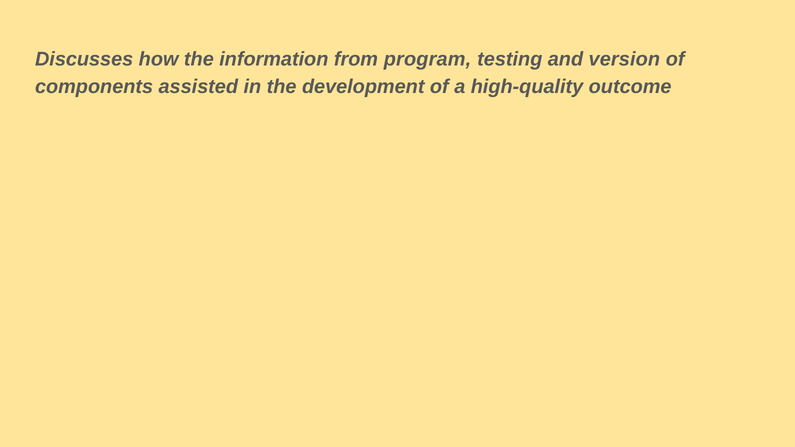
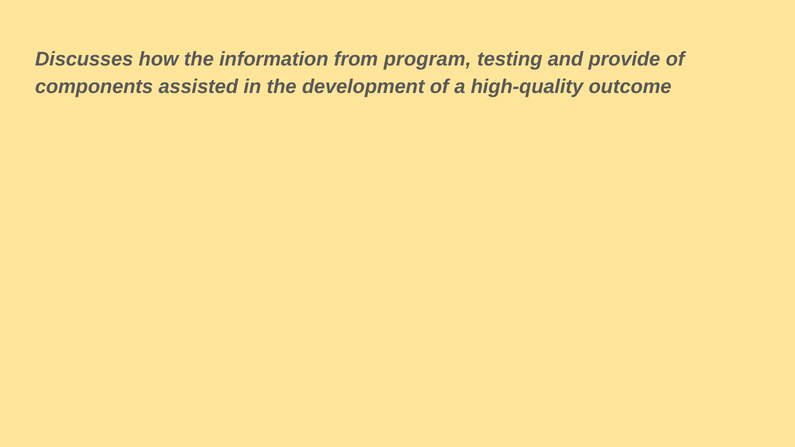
version: version -> provide
